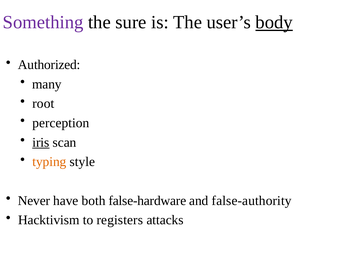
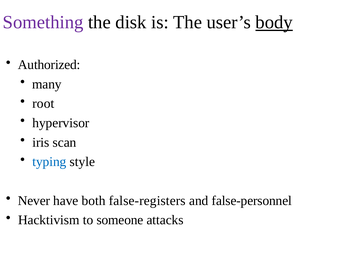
sure: sure -> disk
perception: perception -> hypervisor
iris underline: present -> none
typing colour: orange -> blue
false-hardware: false-hardware -> false-registers
false-authority: false-authority -> false-personnel
registers: registers -> someone
